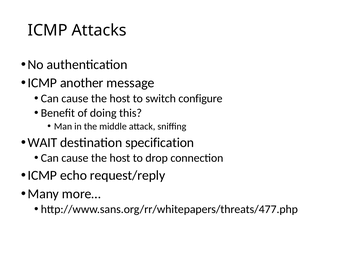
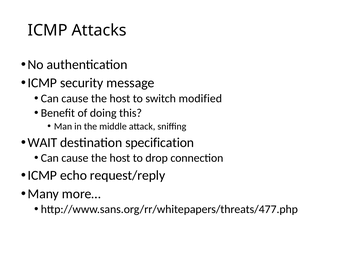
another: another -> security
configure: configure -> modified
